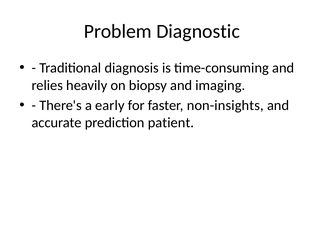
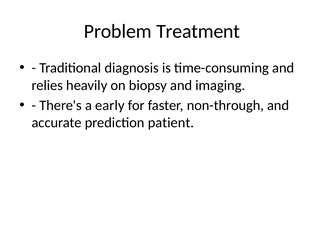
Diagnostic: Diagnostic -> Treatment
non-insights: non-insights -> non-through
